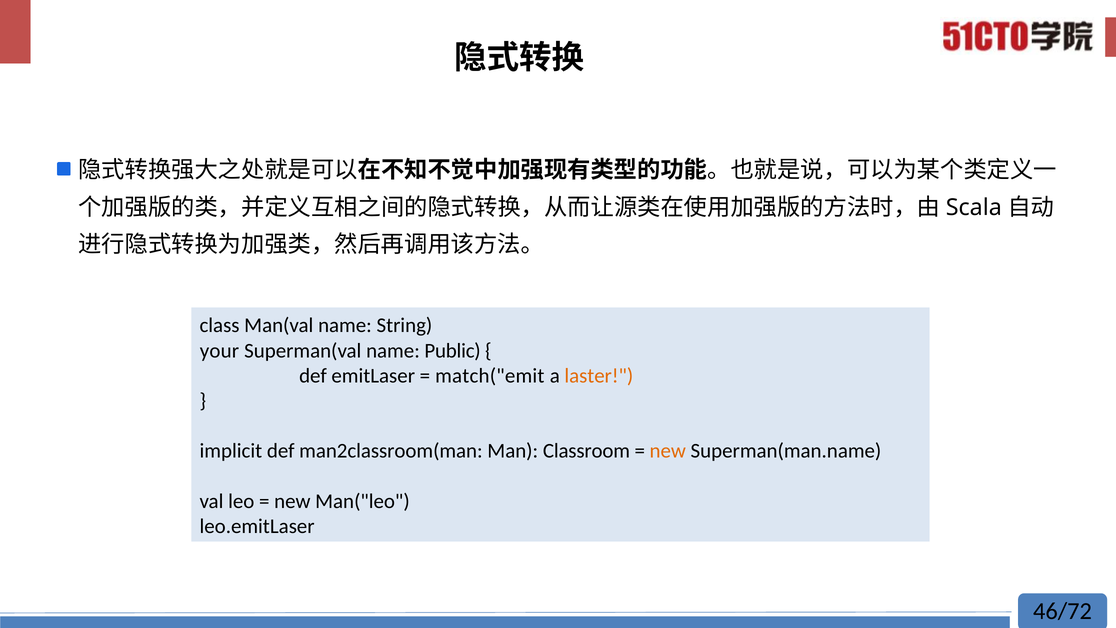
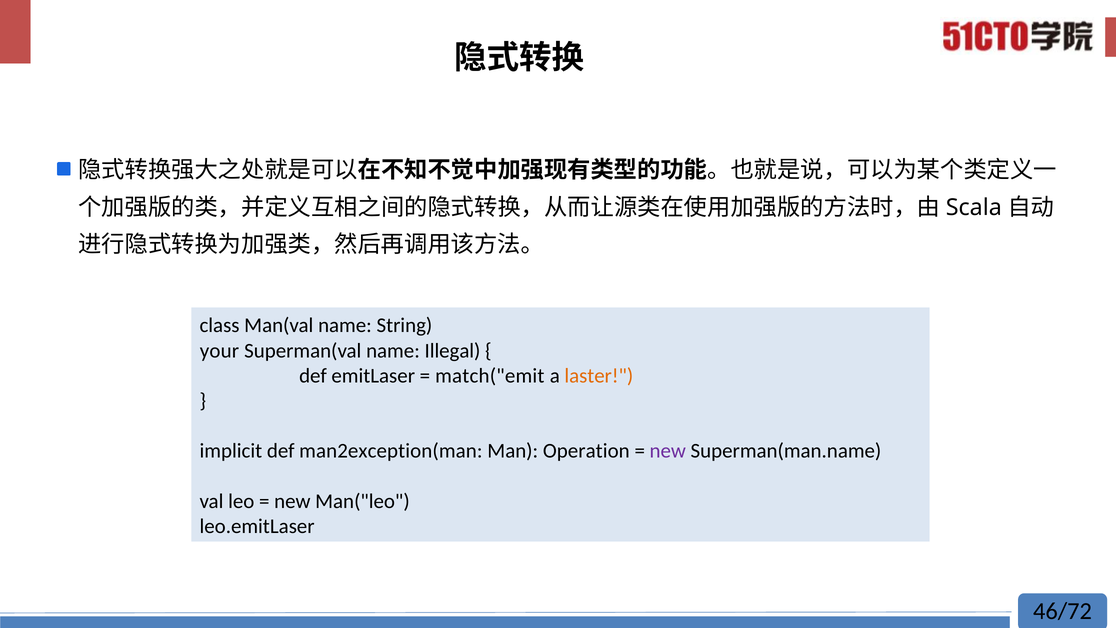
Public: Public -> Illegal
man2classroom(man: man2classroom(man -> man2exception(man
Classroom: Classroom -> Operation
new at (668, 451) colour: orange -> purple
